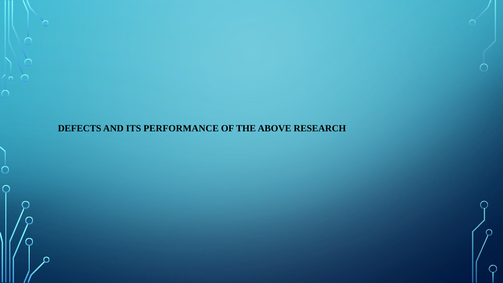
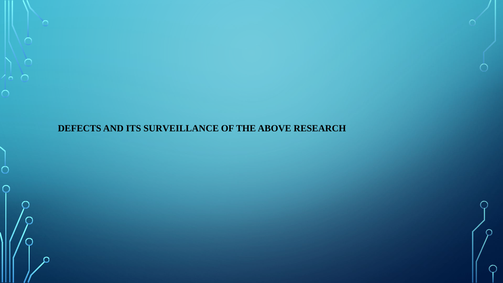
PERFORMANCE: PERFORMANCE -> SURVEILLANCE
